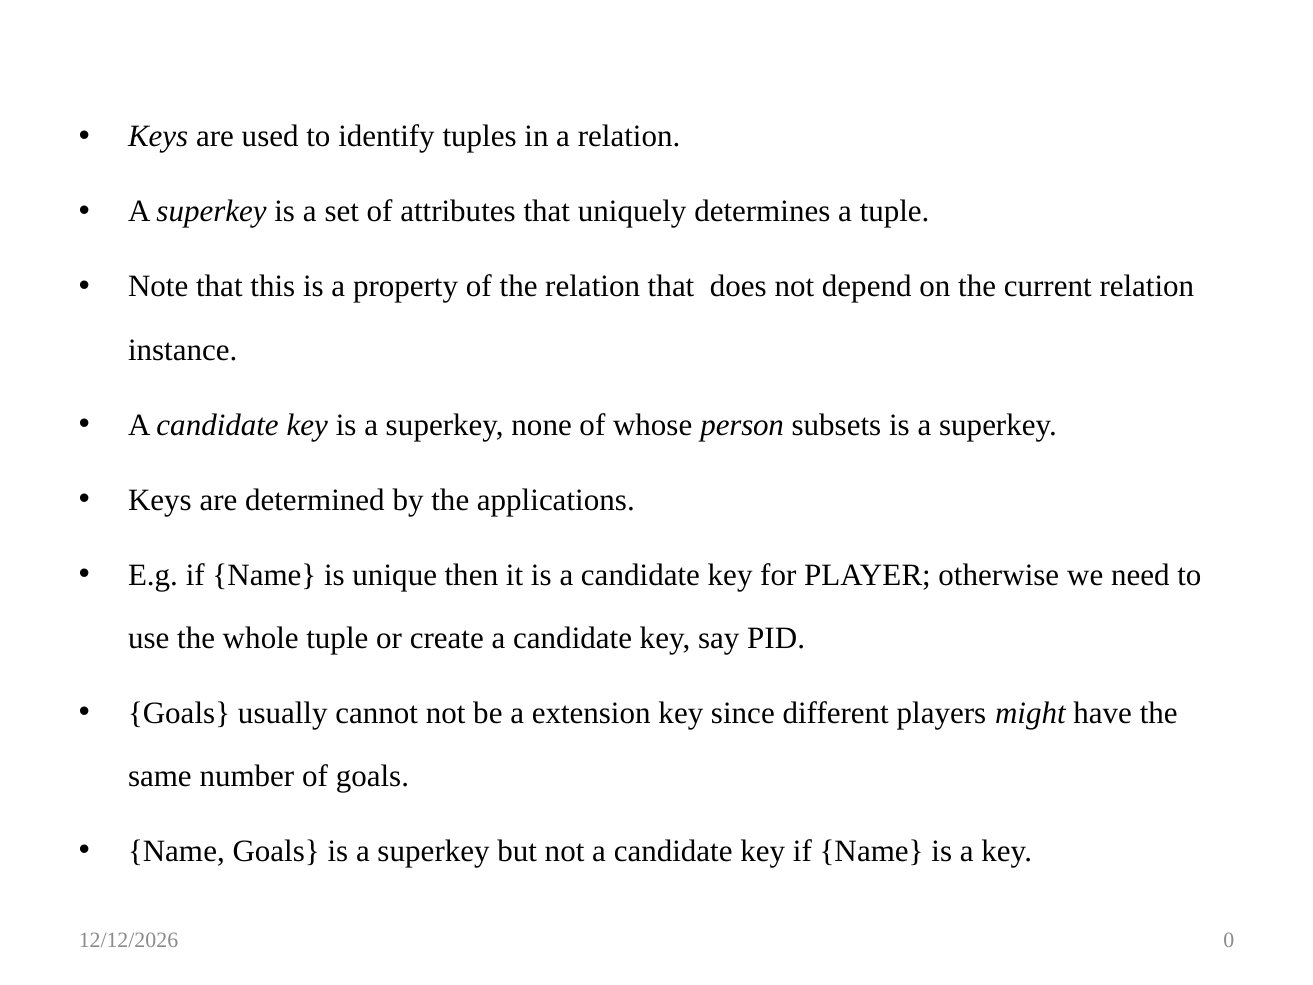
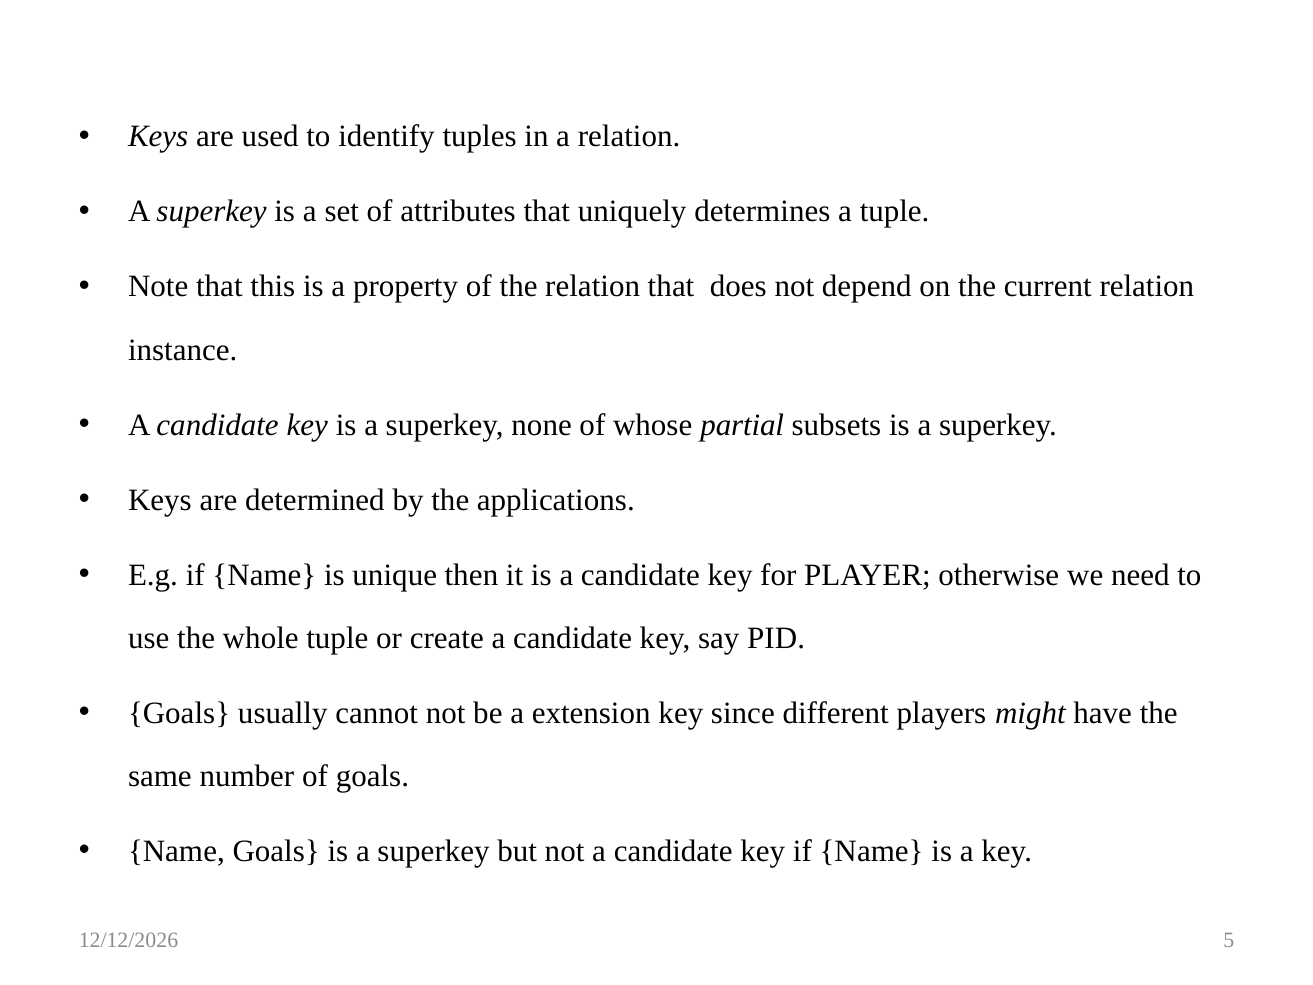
person: person -> partial
0: 0 -> 5
